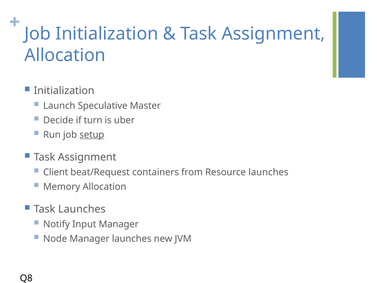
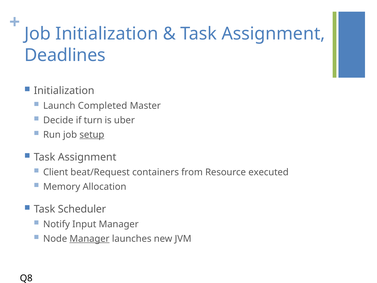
Allocation at (65, 55): Allocation -> Deadlines
Speculative: Speculative -> Completed
Resource launches: launches -> executed
Task Launches: Launches -> Scheduler
Manager at (90, 238) underline: none -> present
